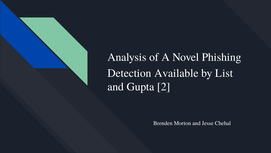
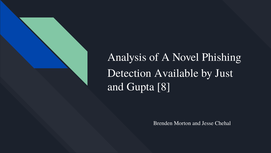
List: List -> Just
2: 2 -> 8
